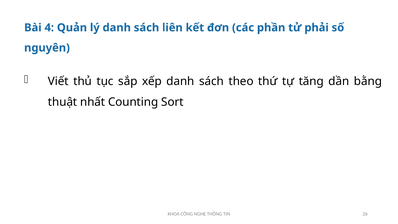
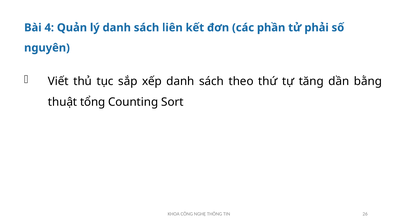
nhất: nhất -> tổng
